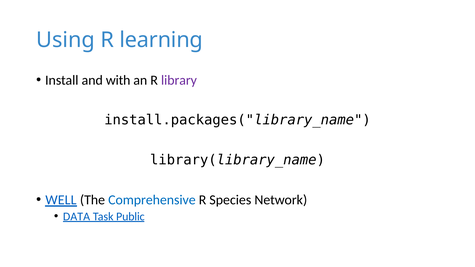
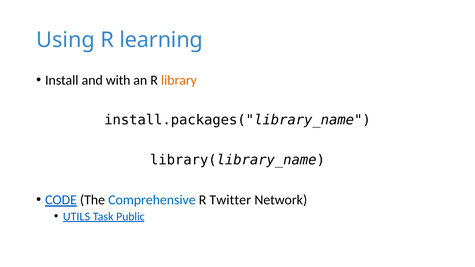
library colour: purple -> orange
WELL: WELL -> CODE
Species: Species -> Twitter
DATA: DATA -> UTILS
